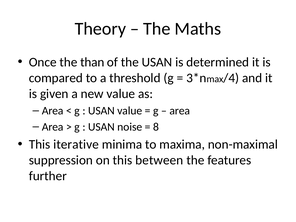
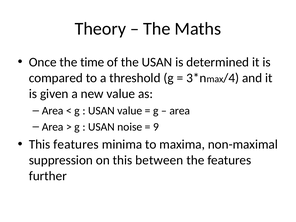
than: than -> time
8: 8 -> 9
This iterative: iterative -> features
